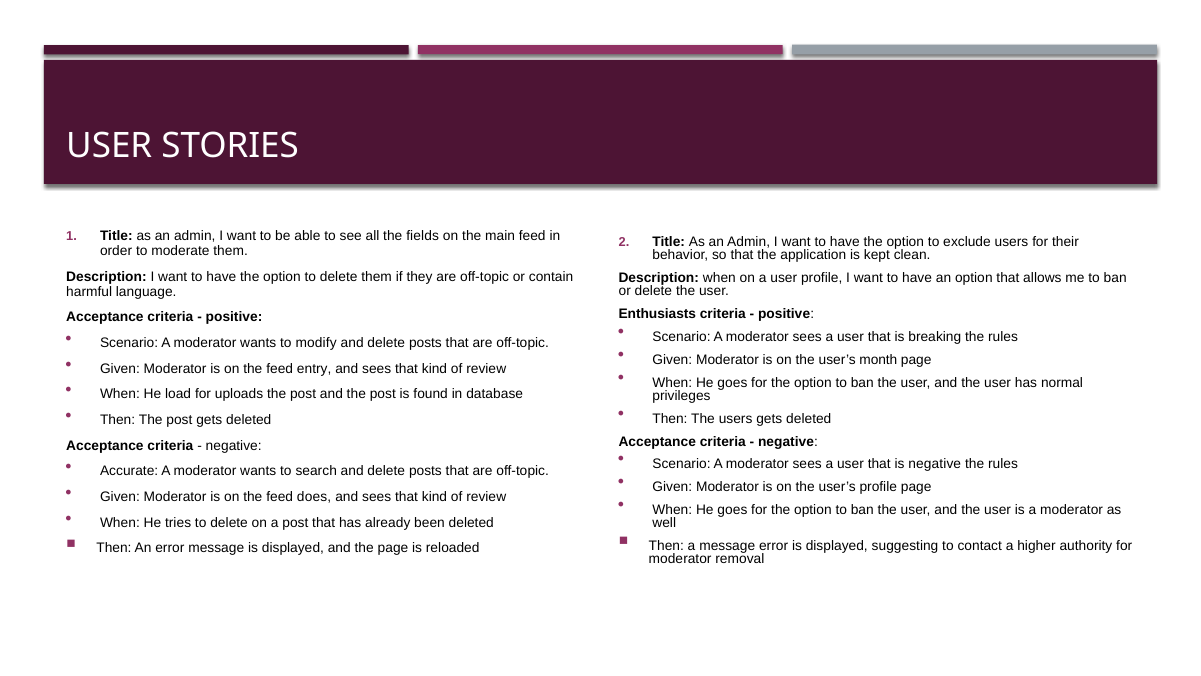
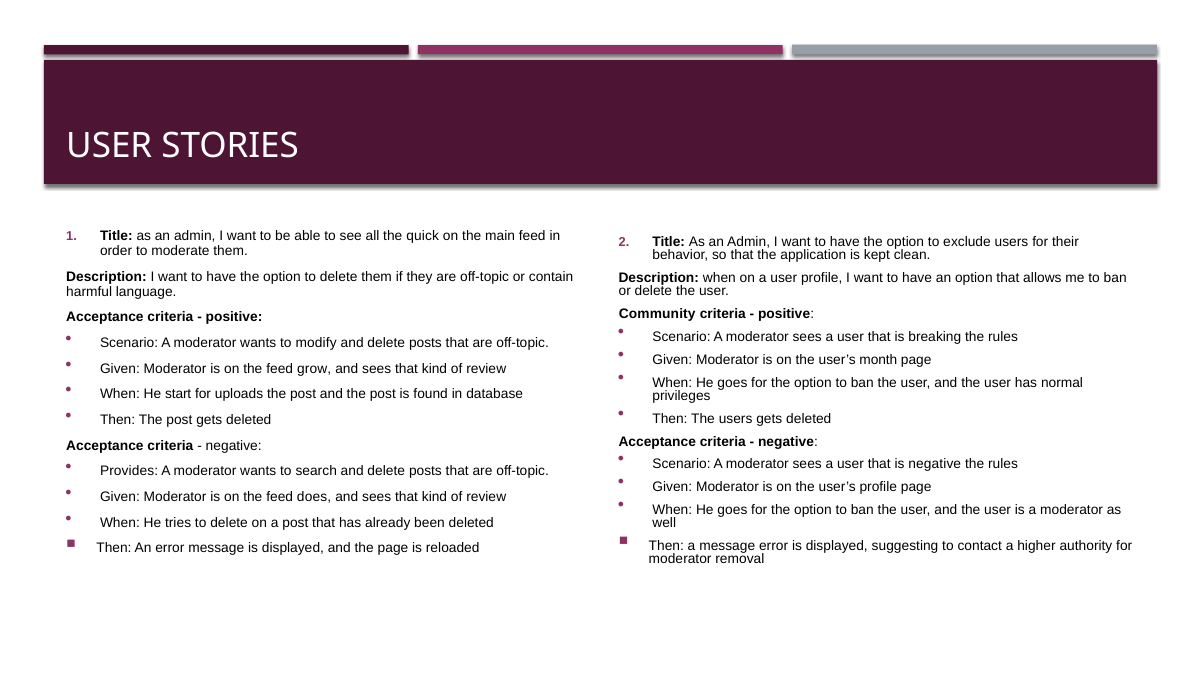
fields: fields -> quick
Enthusiasts: Enthusiasts -> Community
entry: entry -> grow
load: load -> start
Accurate: Accurate -> Provides
